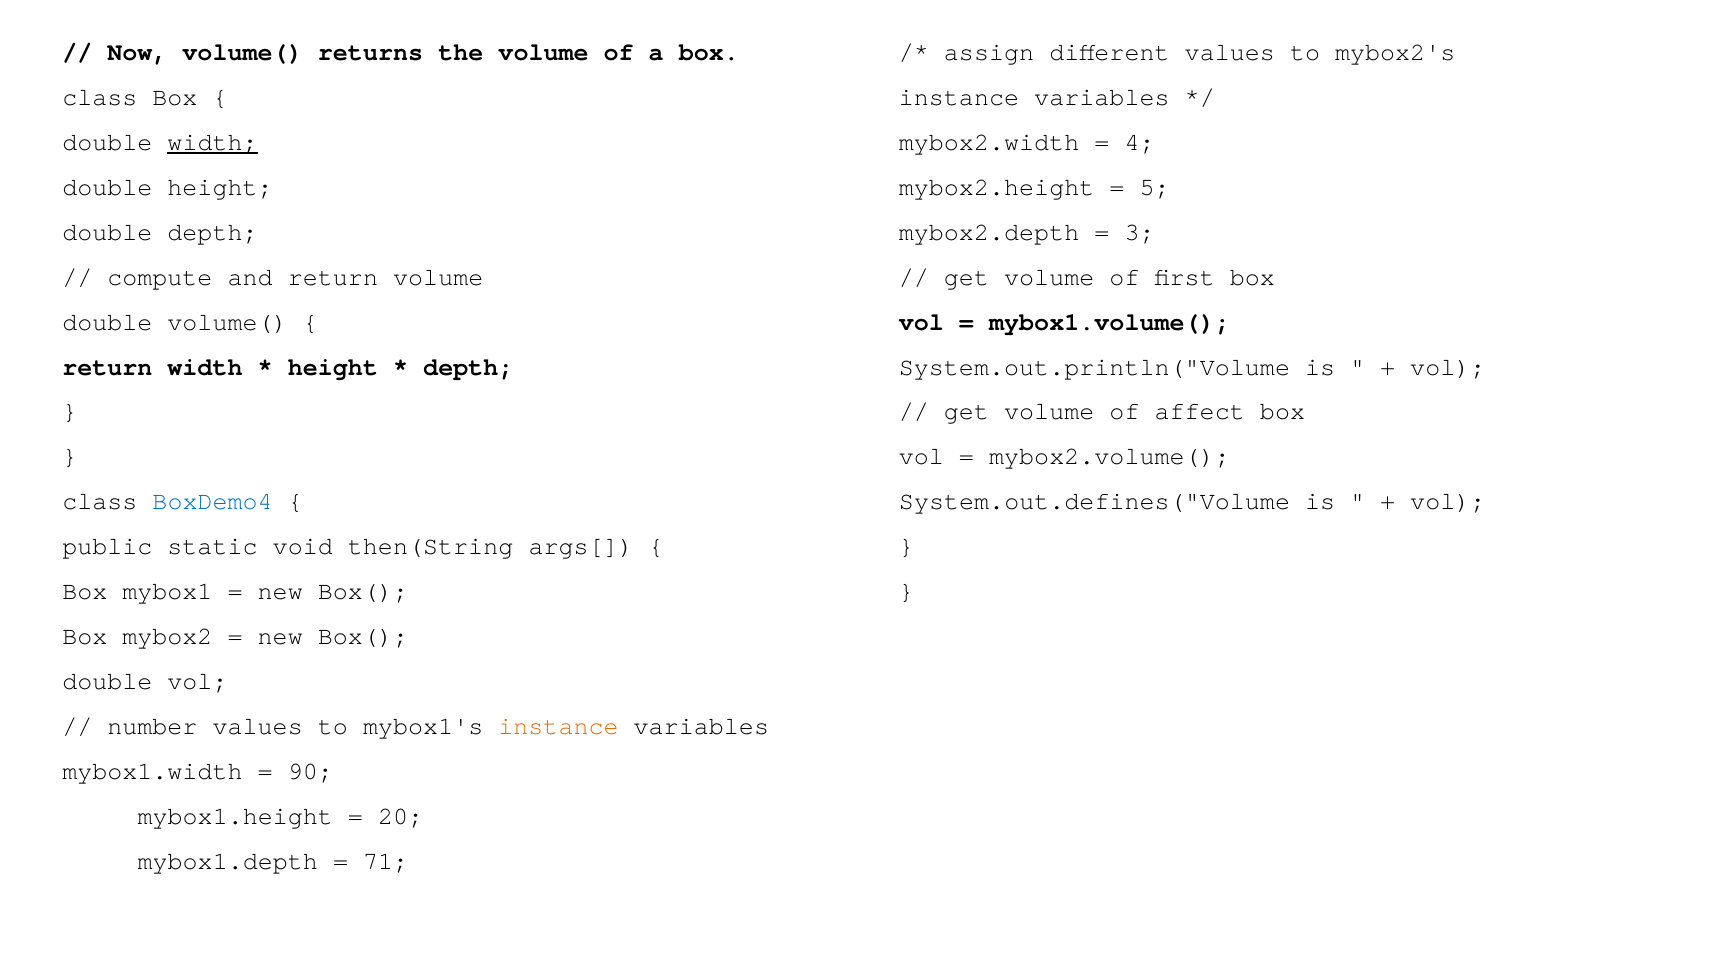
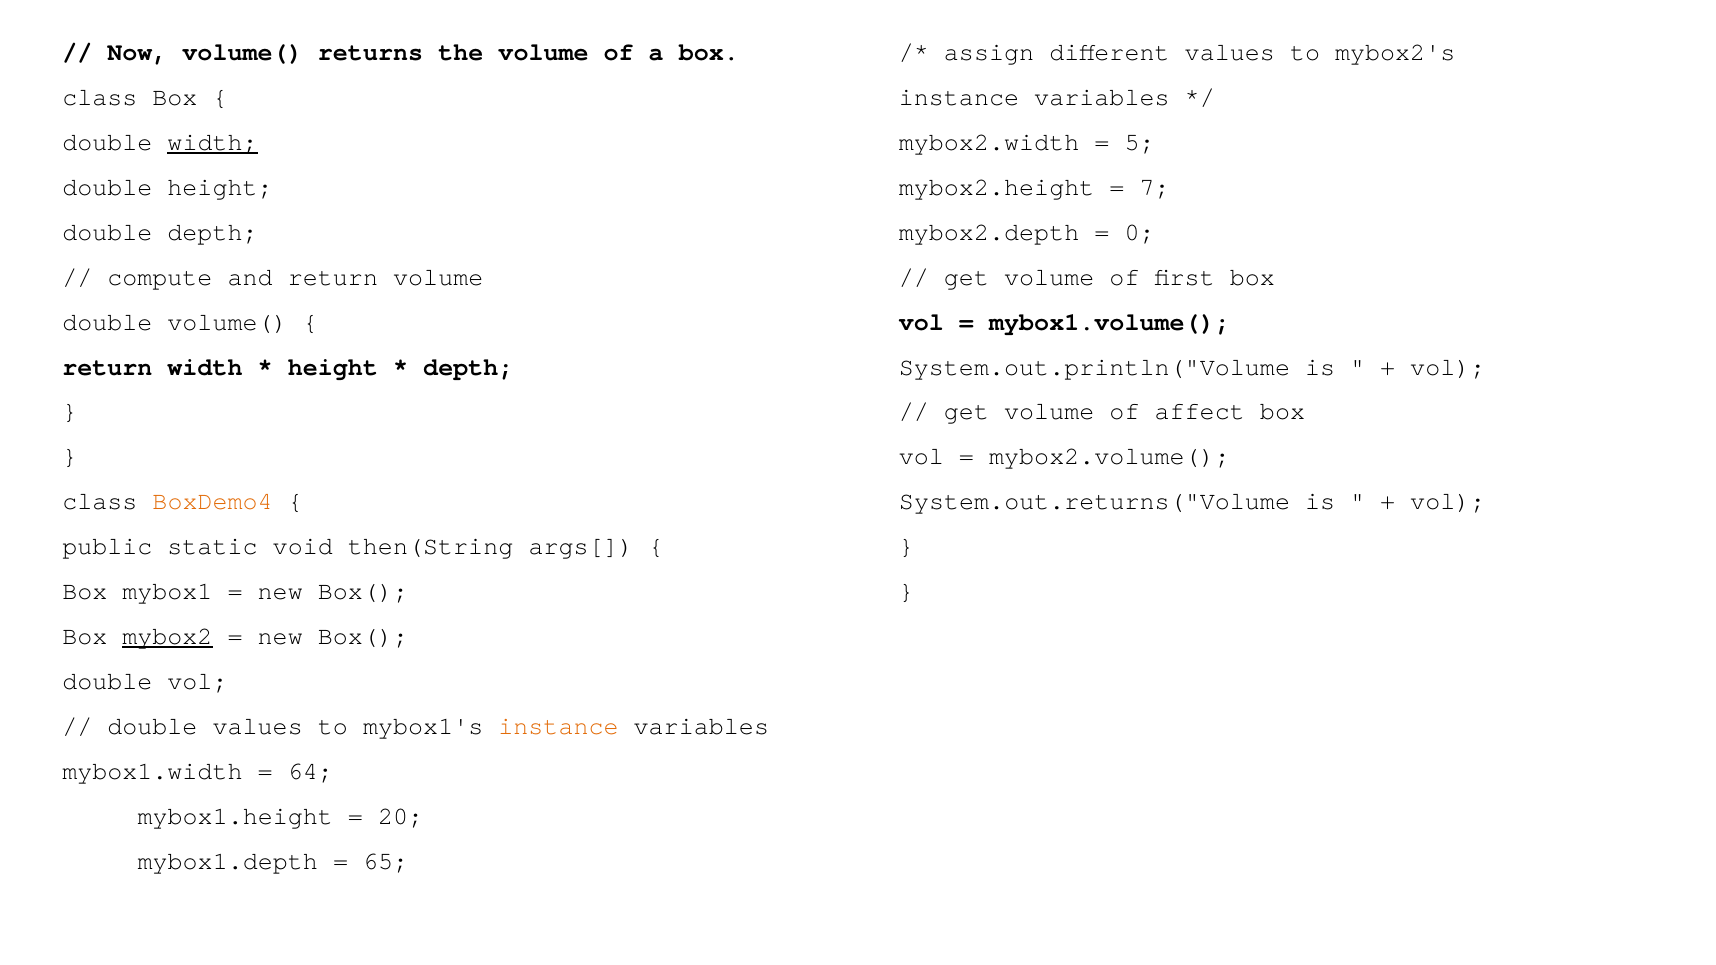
4: 4 -> 5
5: 5 -> 7
3: 3 -> 0
BoxDemo4 colour: blue -> orange
System.out.defines("Volume: System.out.defines("Volume -> System.out.returns("Volume
mybox2 underline: none -> present
number at (152, 726): number -> double
90: 90 -> 64
71: 71 -> 65
